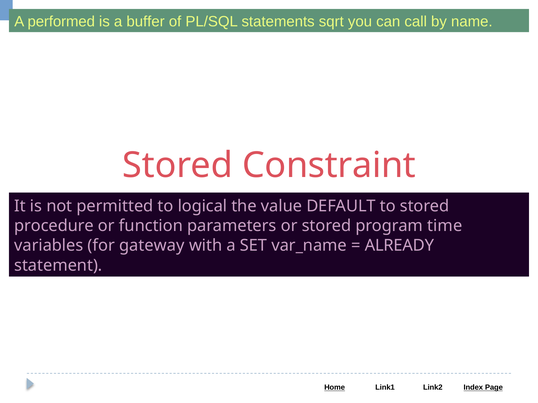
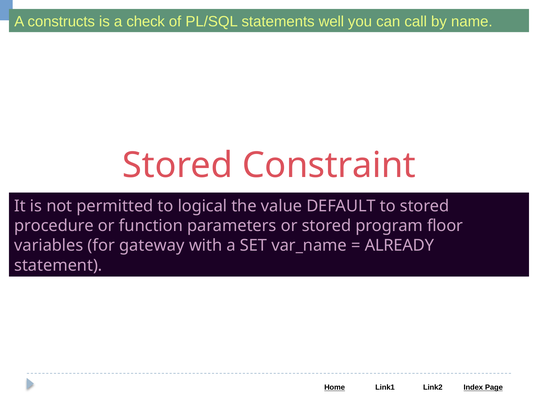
performed: performed -> constructs
buffer: buffer -> check
sqrt: sqrt -> well
time: time -> floor
